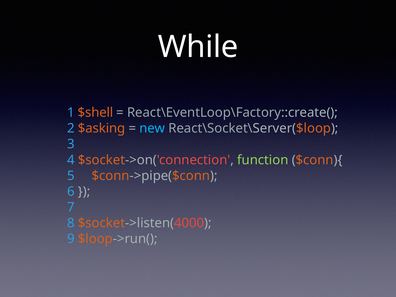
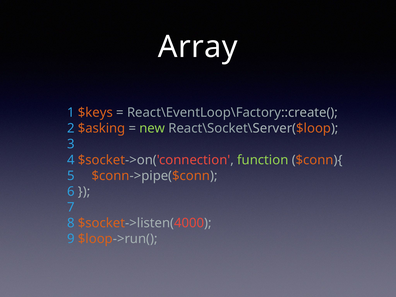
While: While -> Array
$shell: $shell -> $keys
new colour: light blue -> light green
